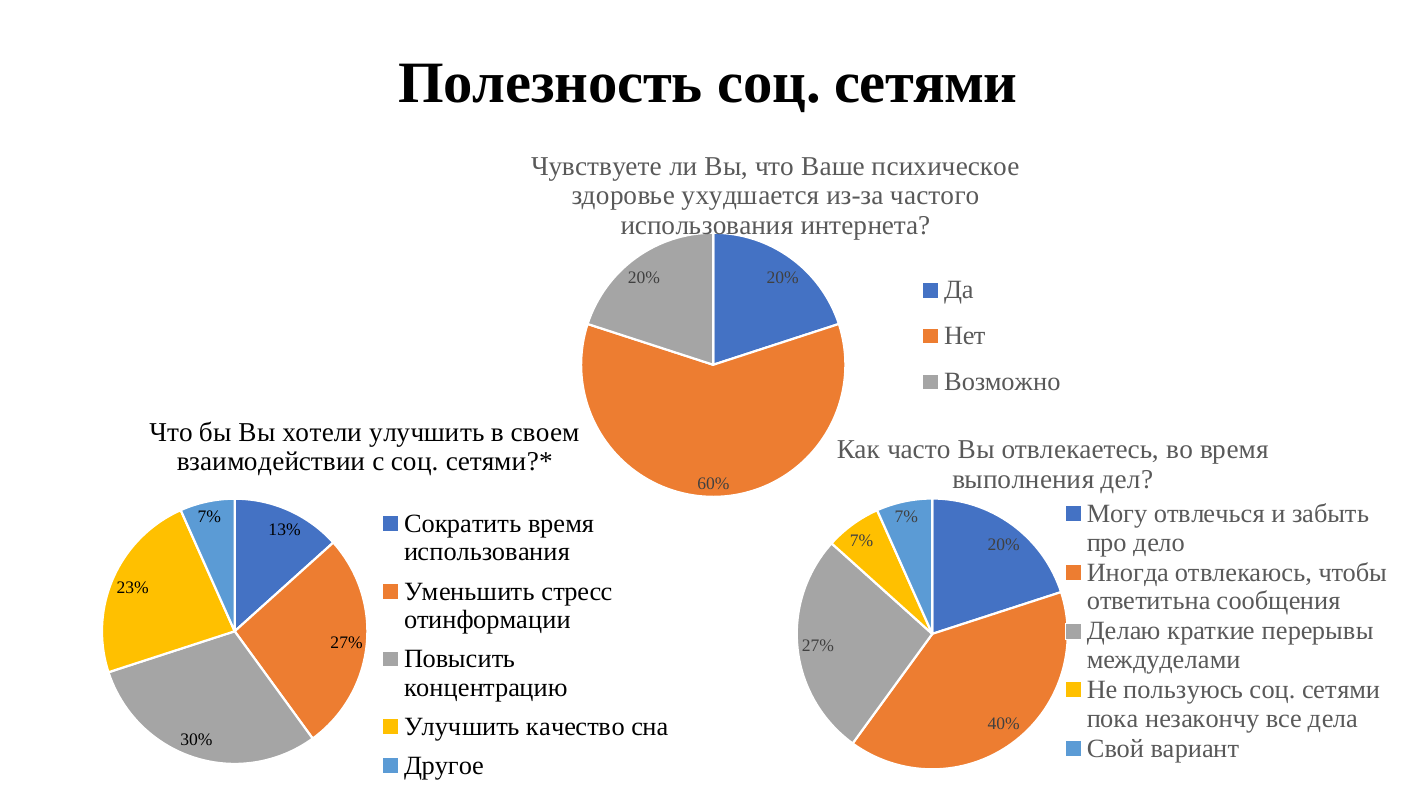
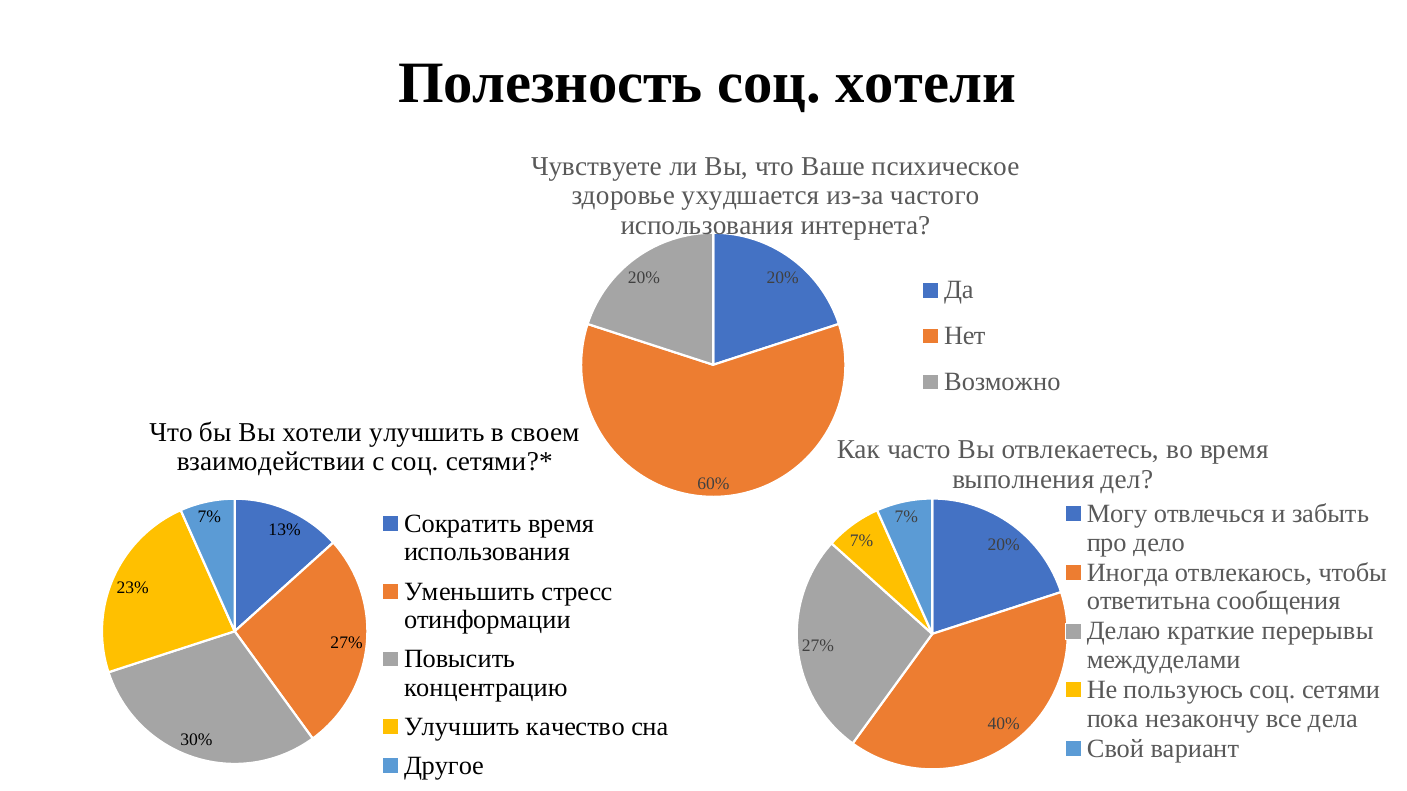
сетями at (926, 83): сетями -> хотели
